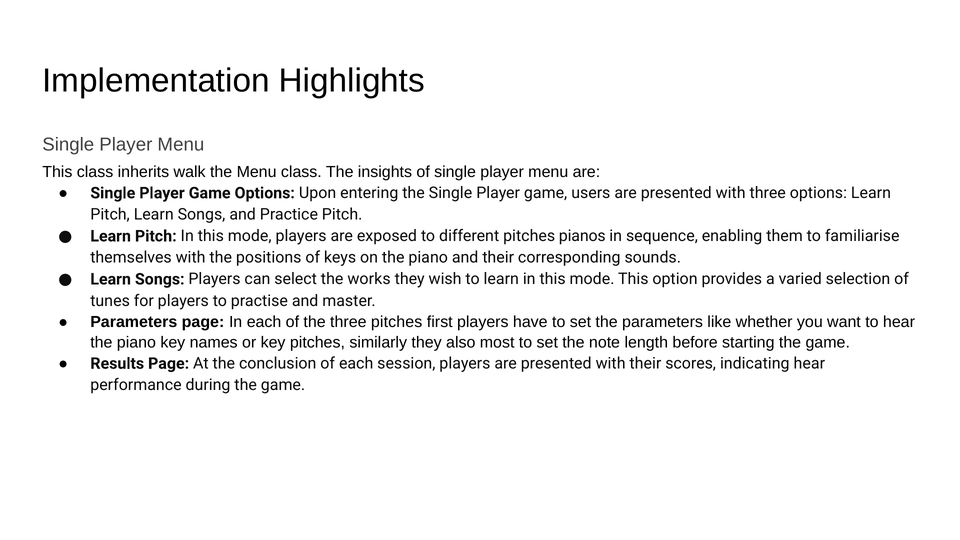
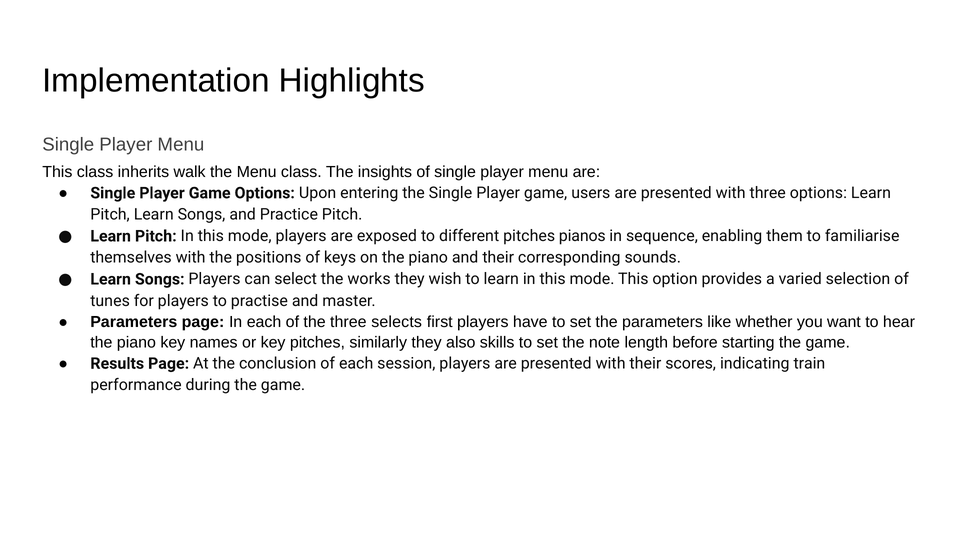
three pitches: pitches -> selects
most: most -> skills
indicating hear: hear -> train
